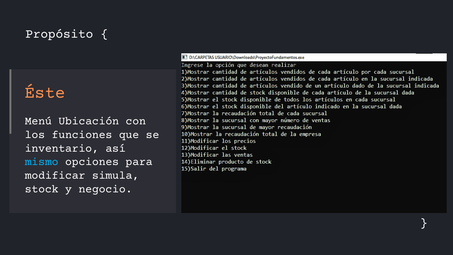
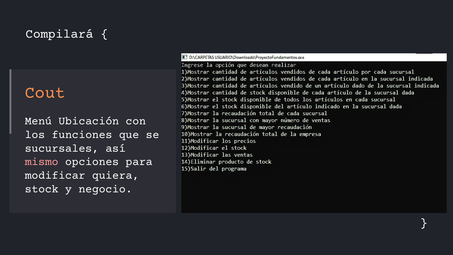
Propósito: Propósito -> Compilará
Éste: Éste -> Cout
inventario: inventario -> sucursales
mismo colour: light blue -> pink
simula: simula -> quiera
